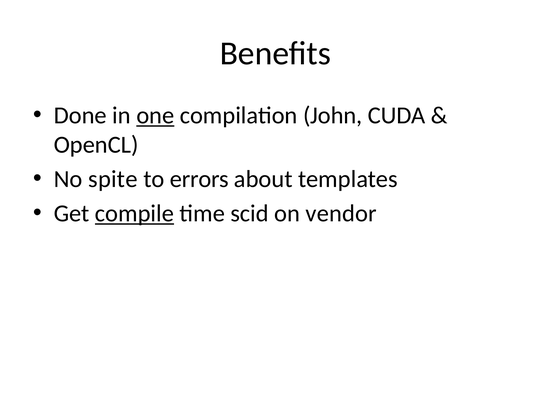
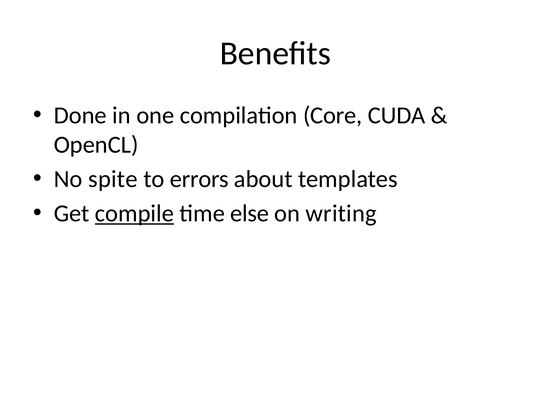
one underline: present -> none
John: John -> Core
scid: scid -> else
vendor: vendor -> writing
